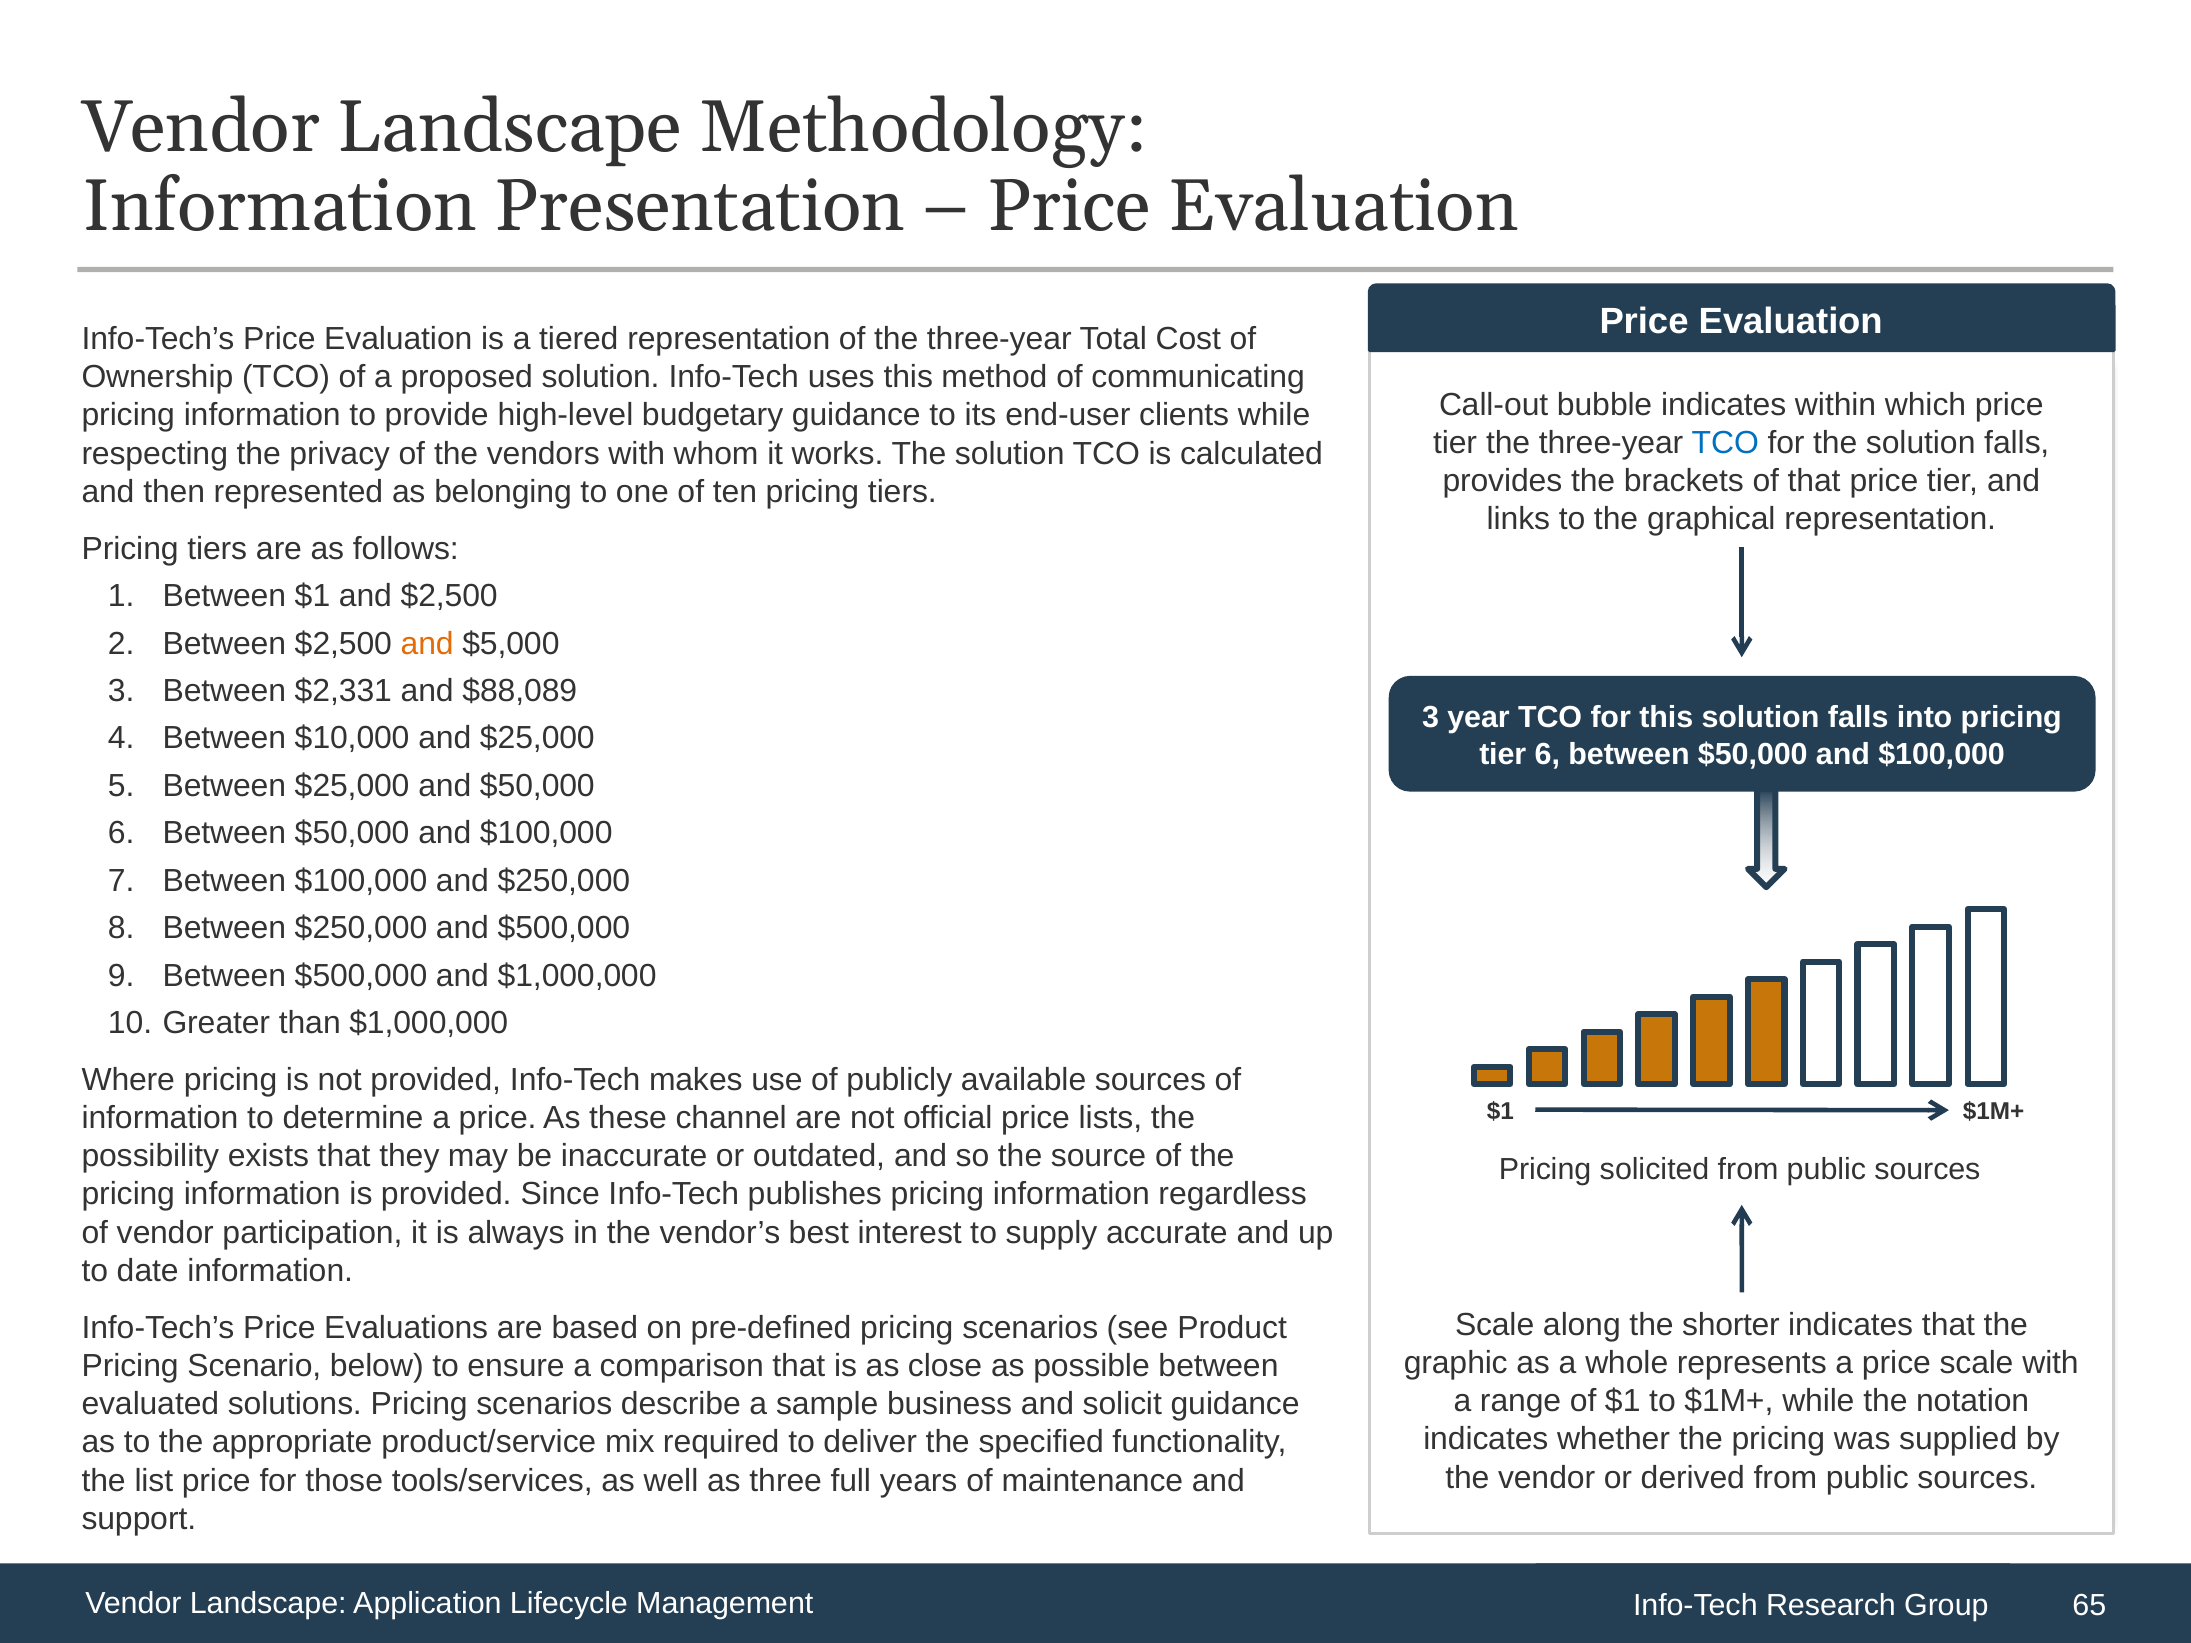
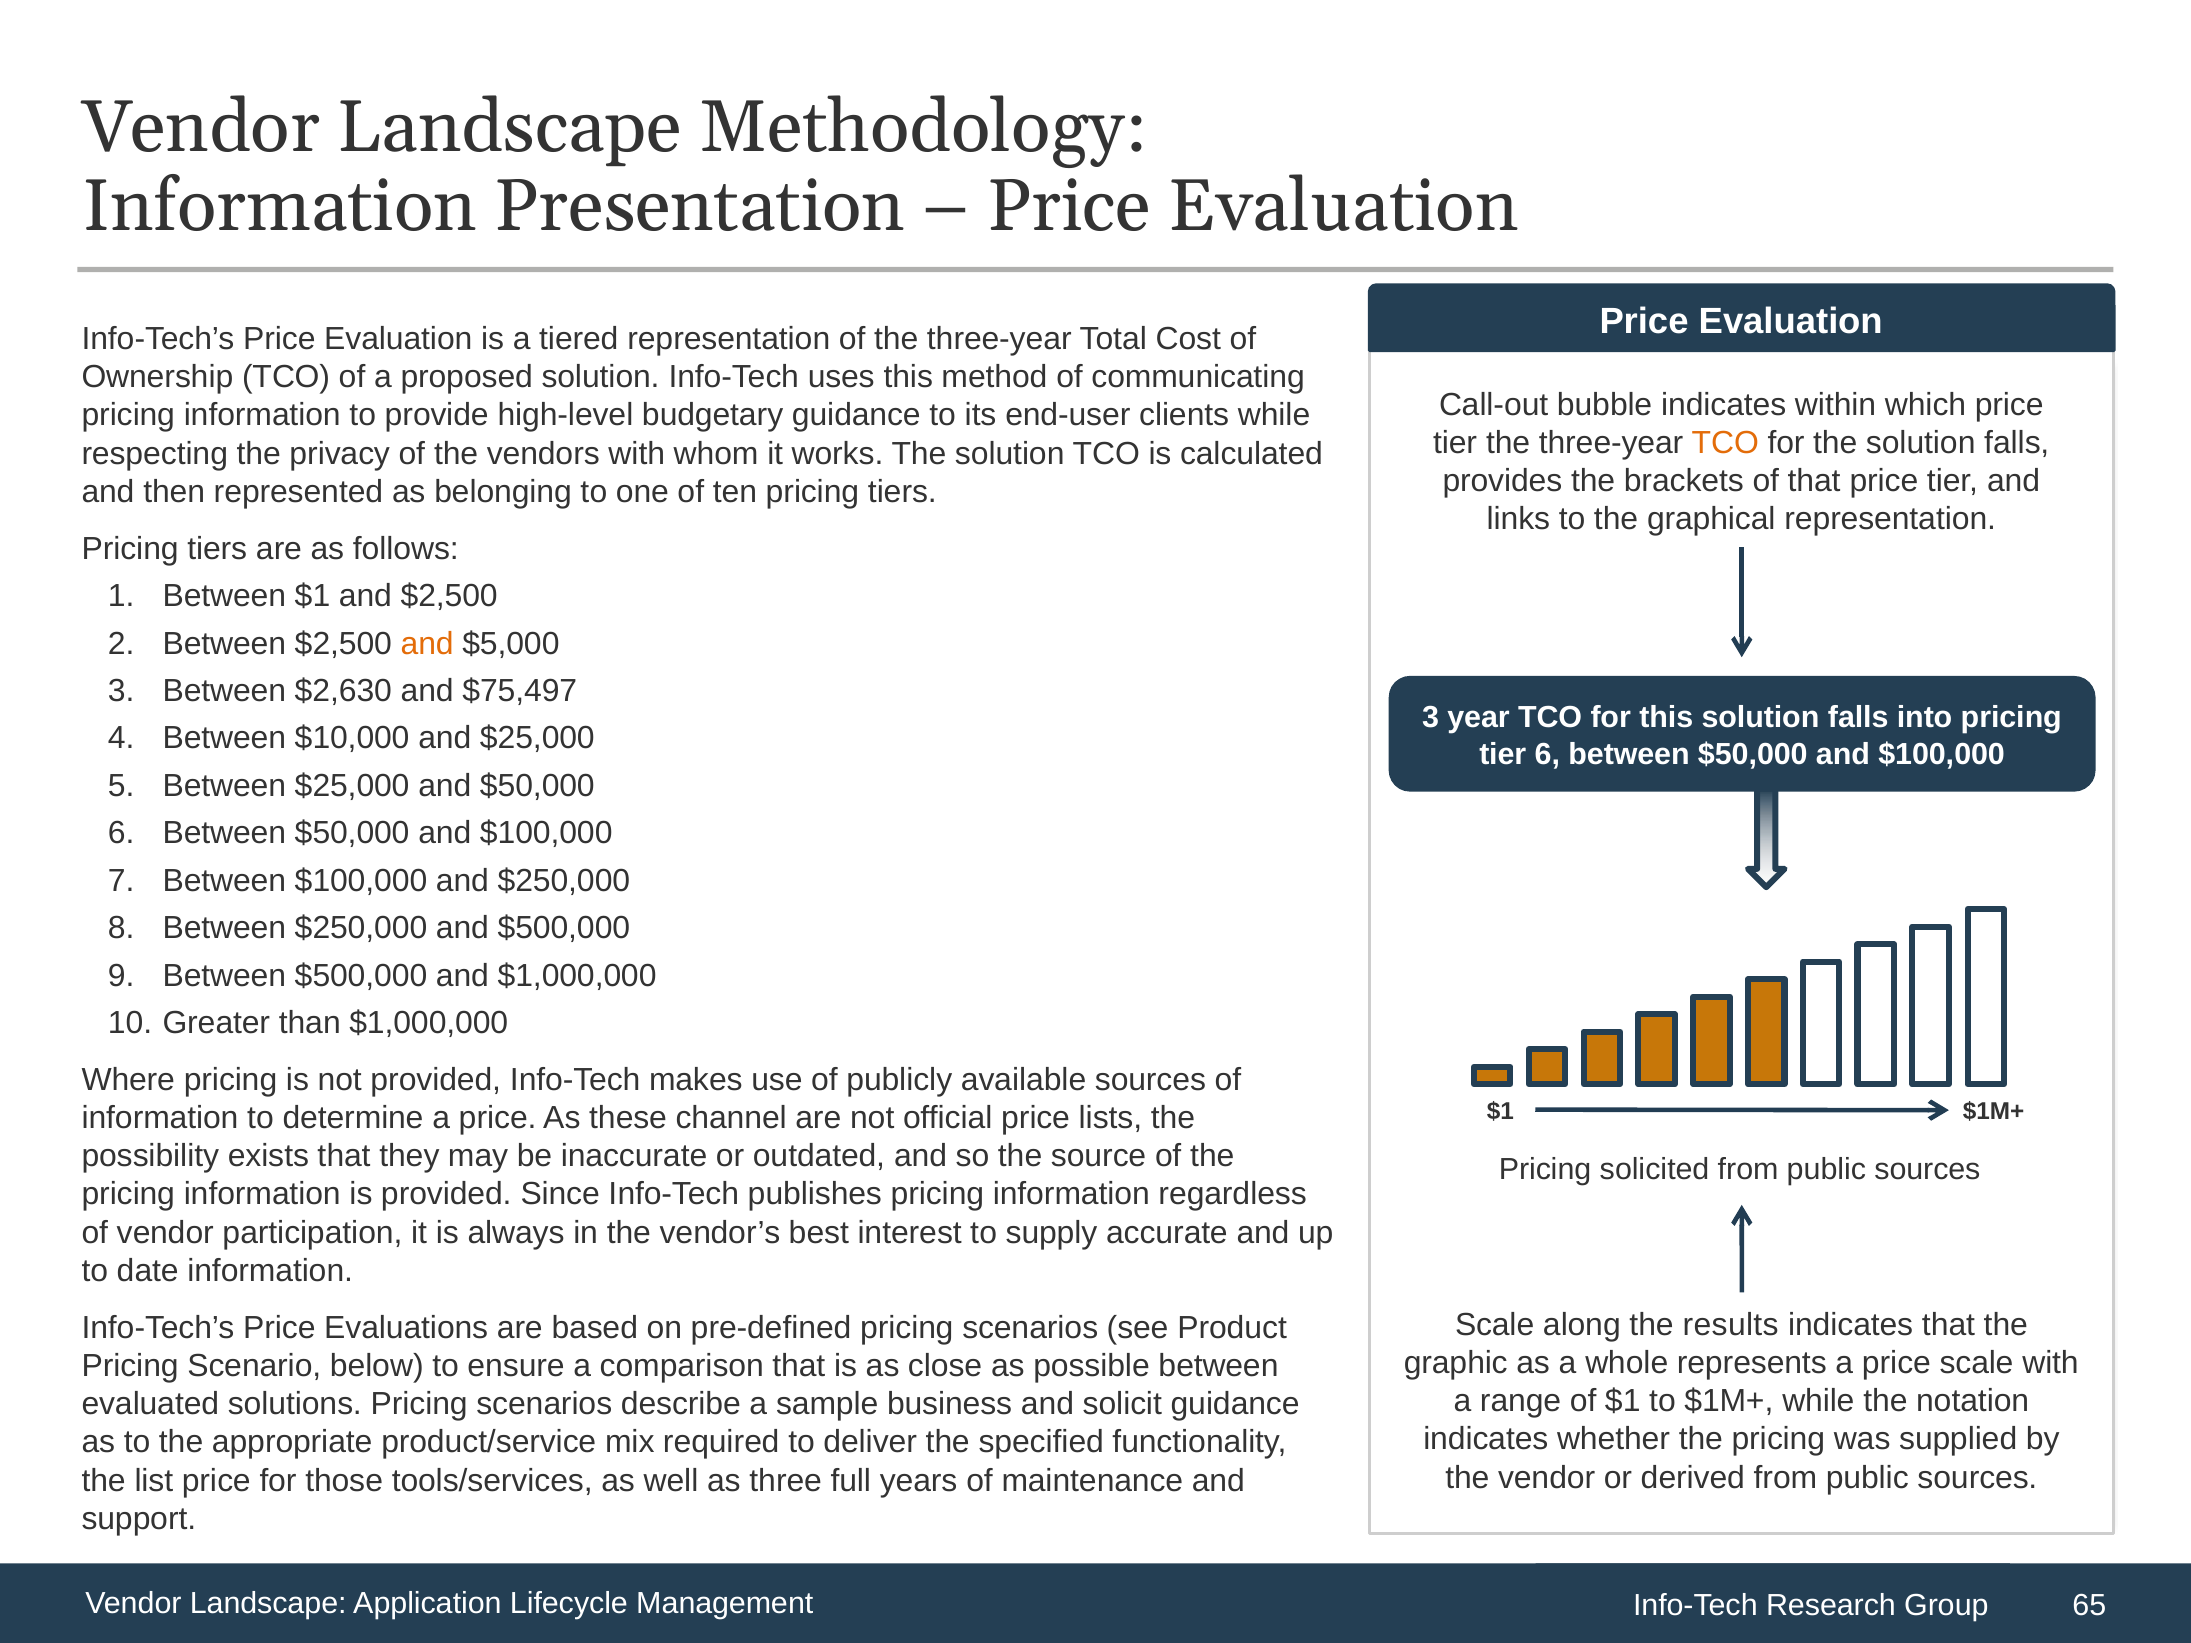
TCO at (1725, 443) colour: blue -> orange
$2,331: $2,331 -> $2,630
$88,089: $88,089 -> $75,497
shorter: shorter -> results
